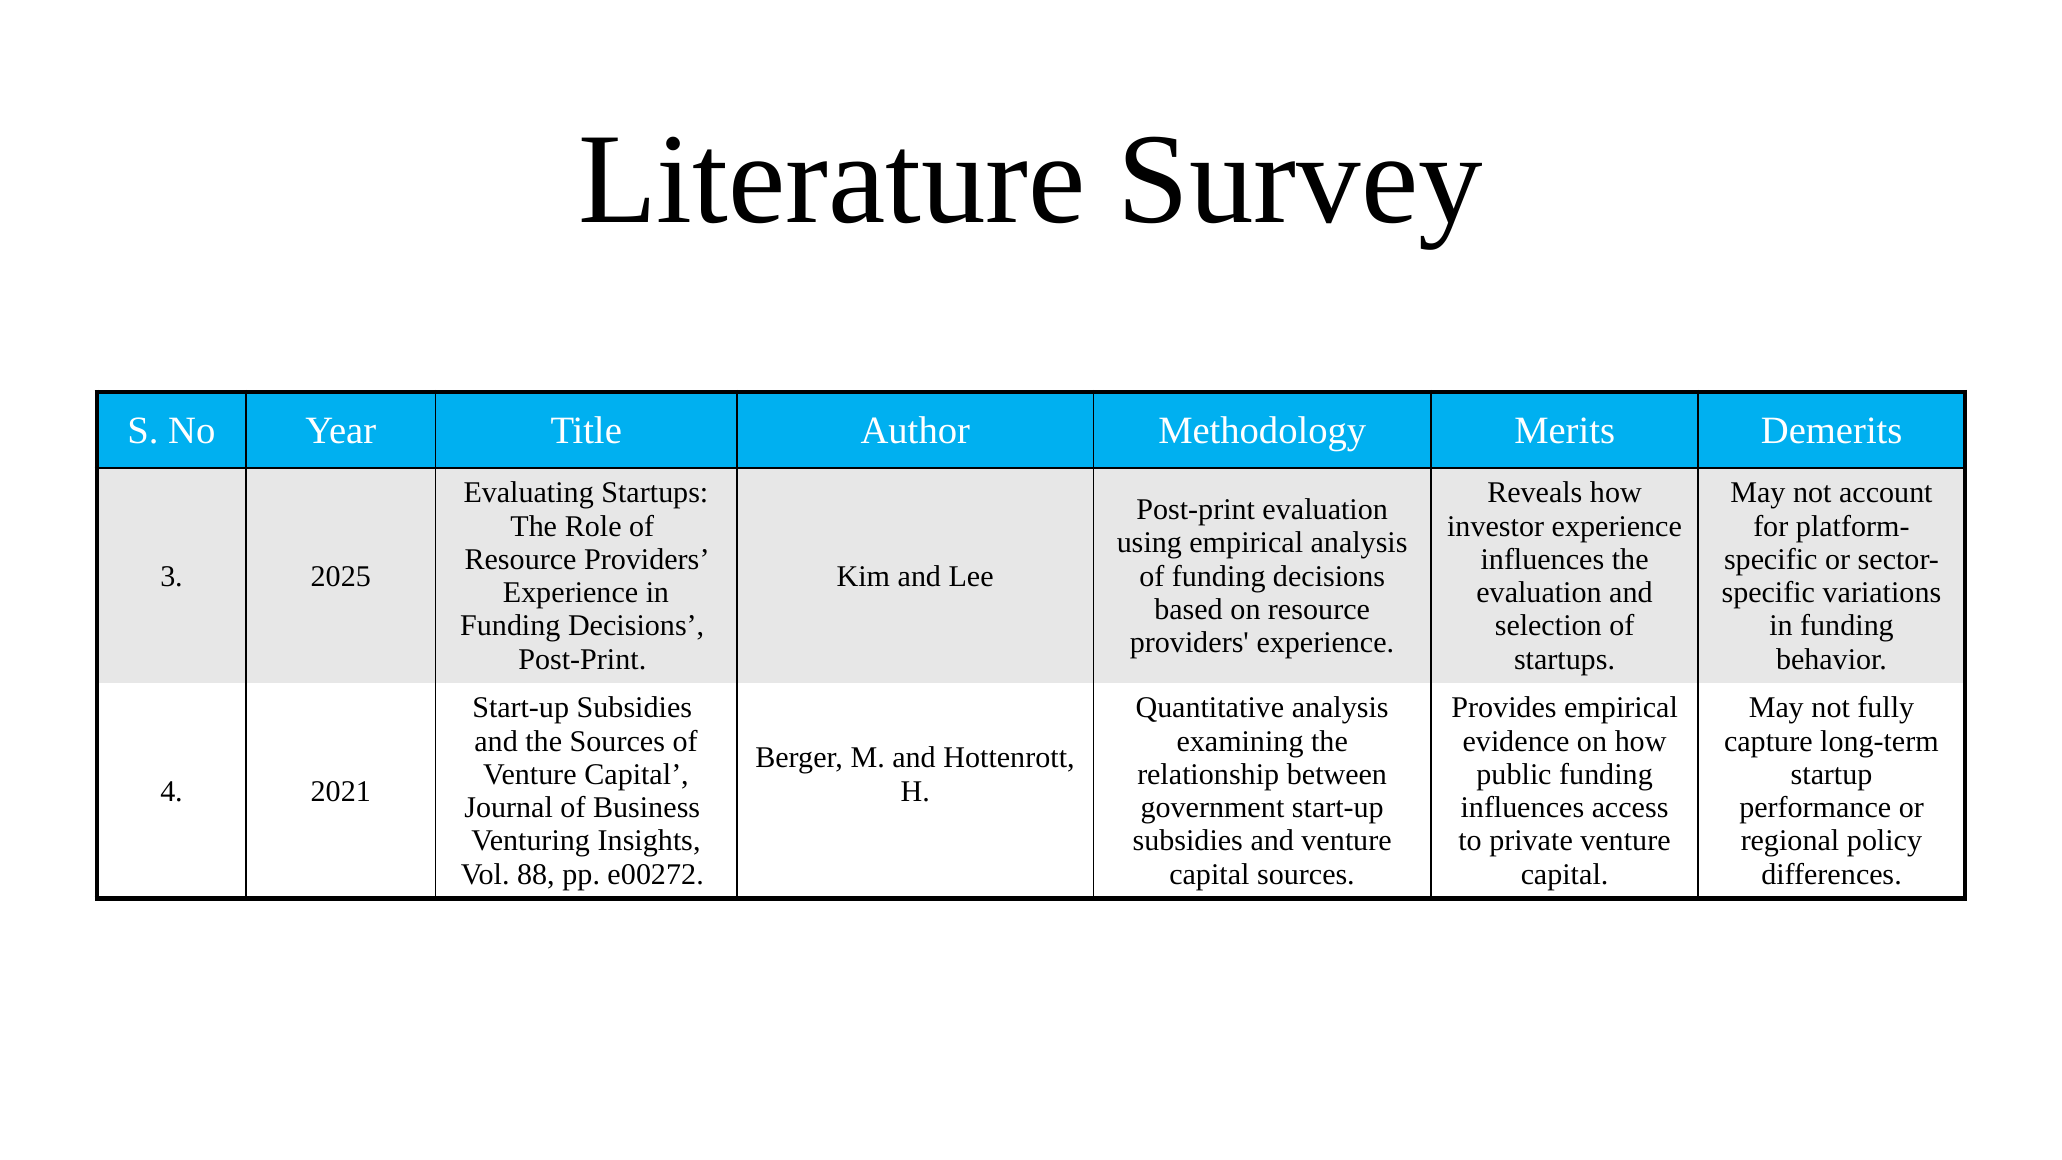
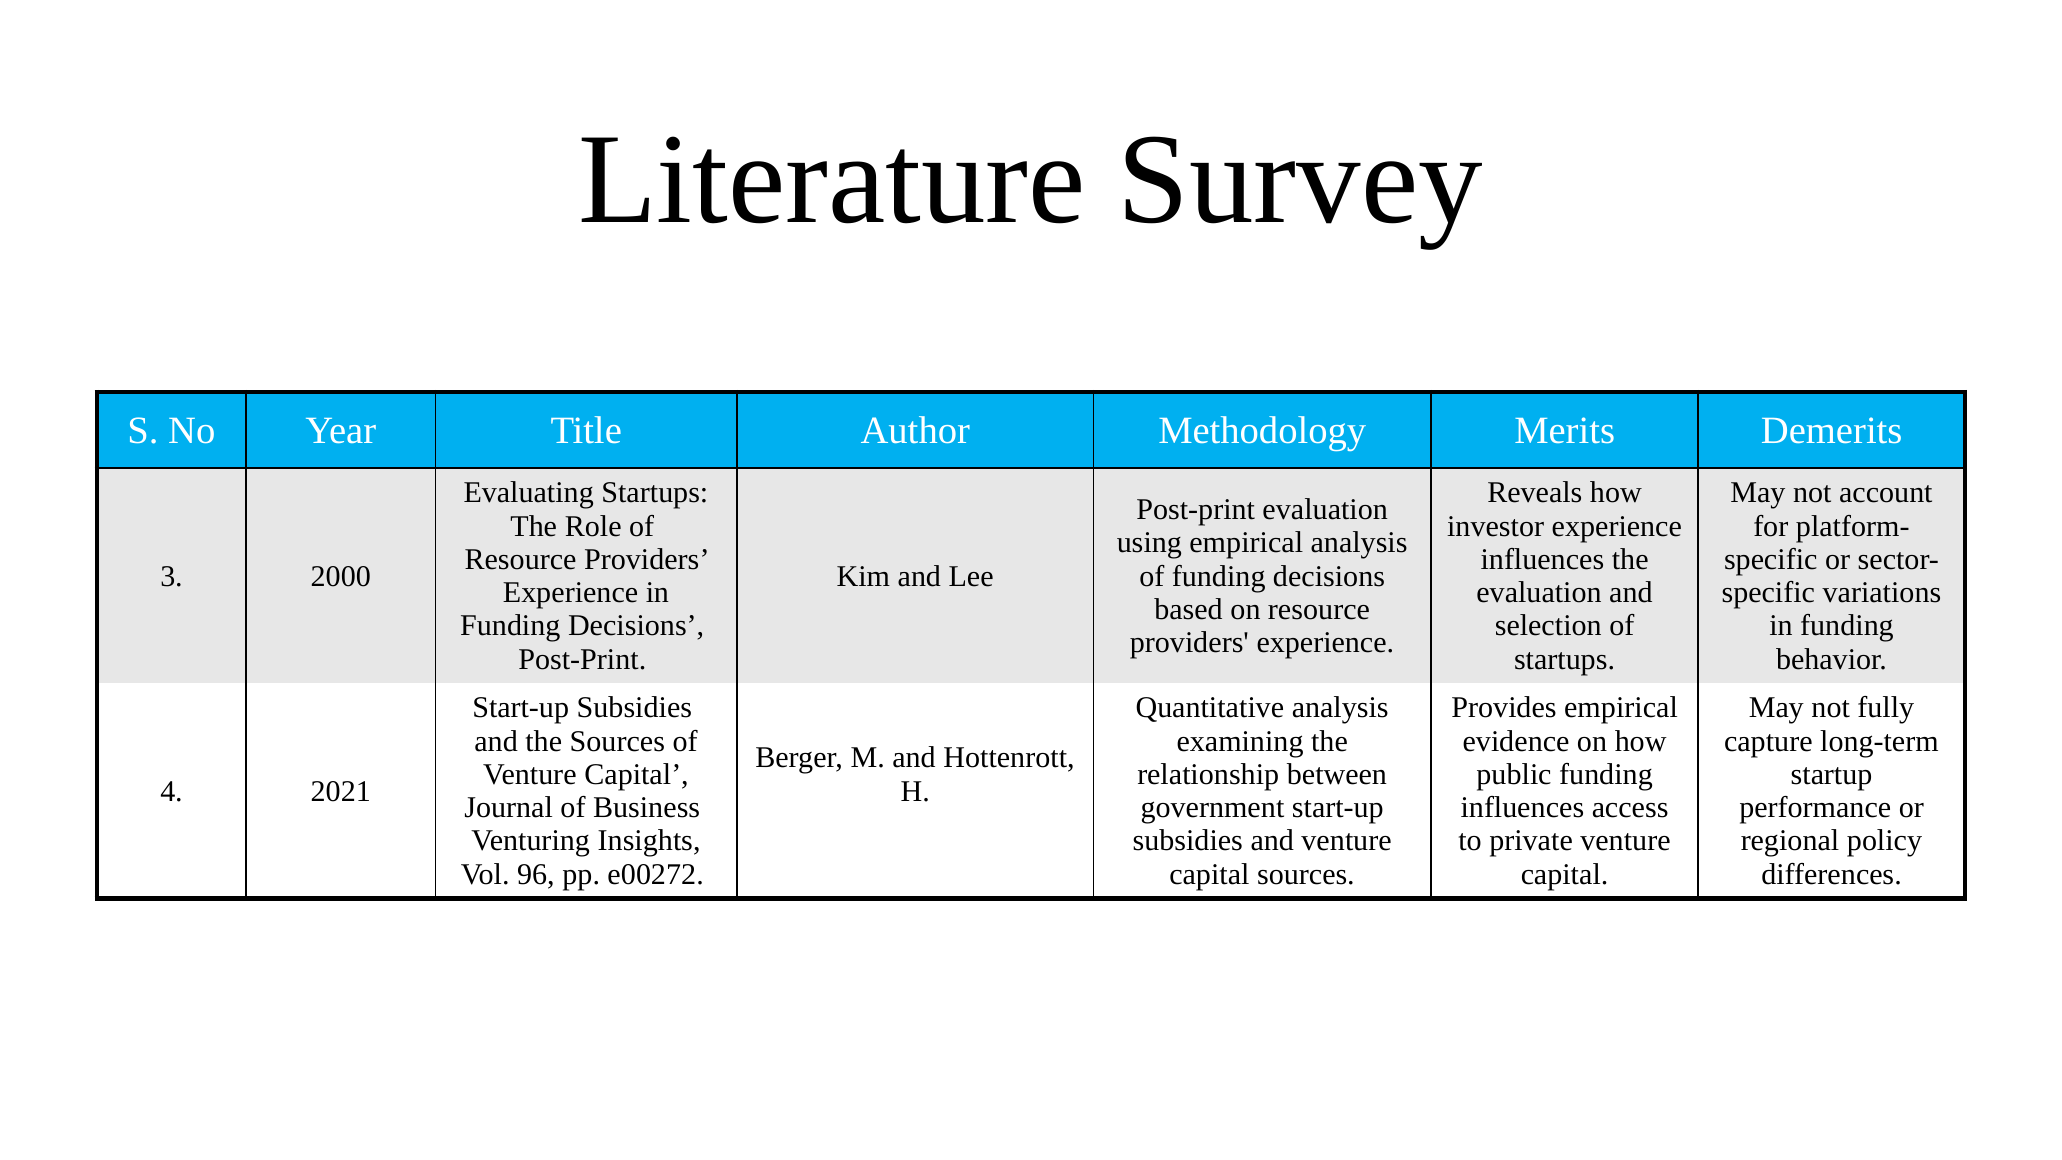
2025: 2025 -> 2000
88: 88 -> 96
